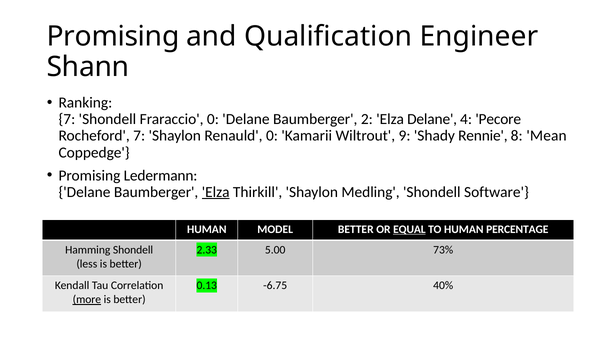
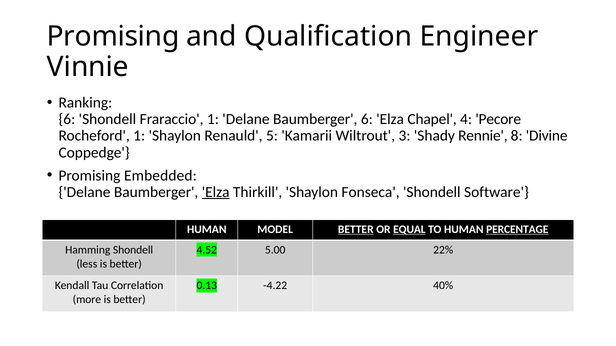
Shann: Shann -> Vinnie
7 at (67, 119): 7 -> 6
Fraraccio 0: 0 -> 1
Baumberger 2: 2 -> 6
Elza Delane: Delane -> Chapel
Rocheford 7: 7 -> 1
Renauld 0: 0 -> 5
9: 9 -> 3
Mean: Mean -> Divine
Ledermann: Ledermann -> Embedded
Medling: Medling -> Fonseca
BETTER at (356, 230) underline: none -> present
PERCENTAGE underline: none -> present
2.33: 2.33 -> 4.52
73%: 73% -> 22%
-6.75: -6.75 -> -4.22
more underline: present -> none
